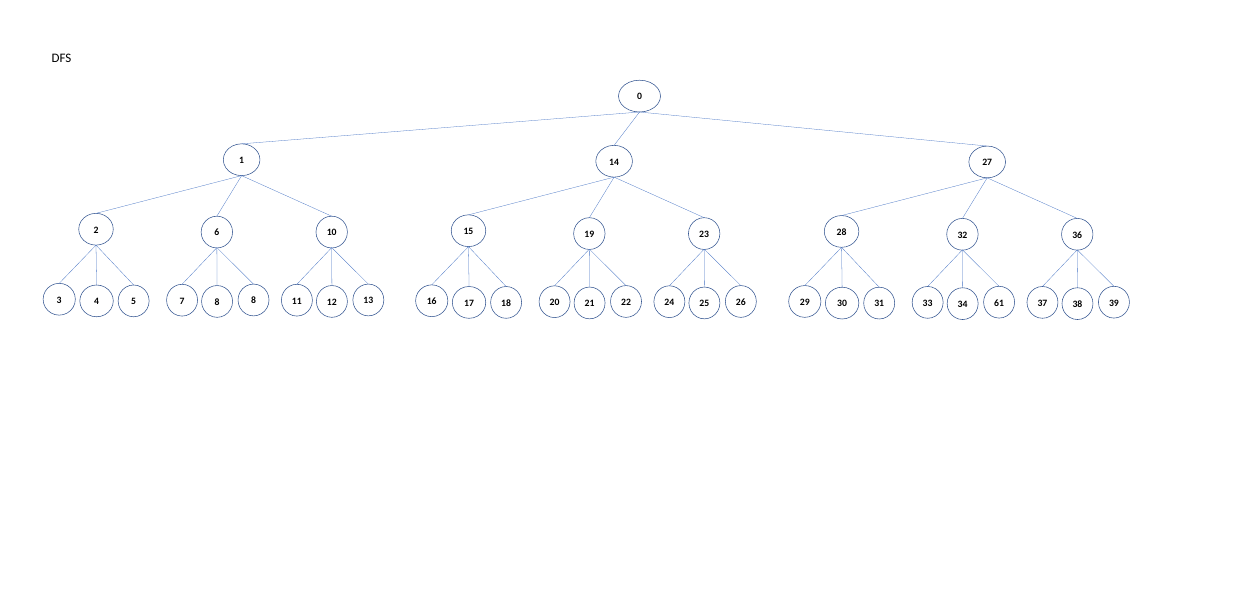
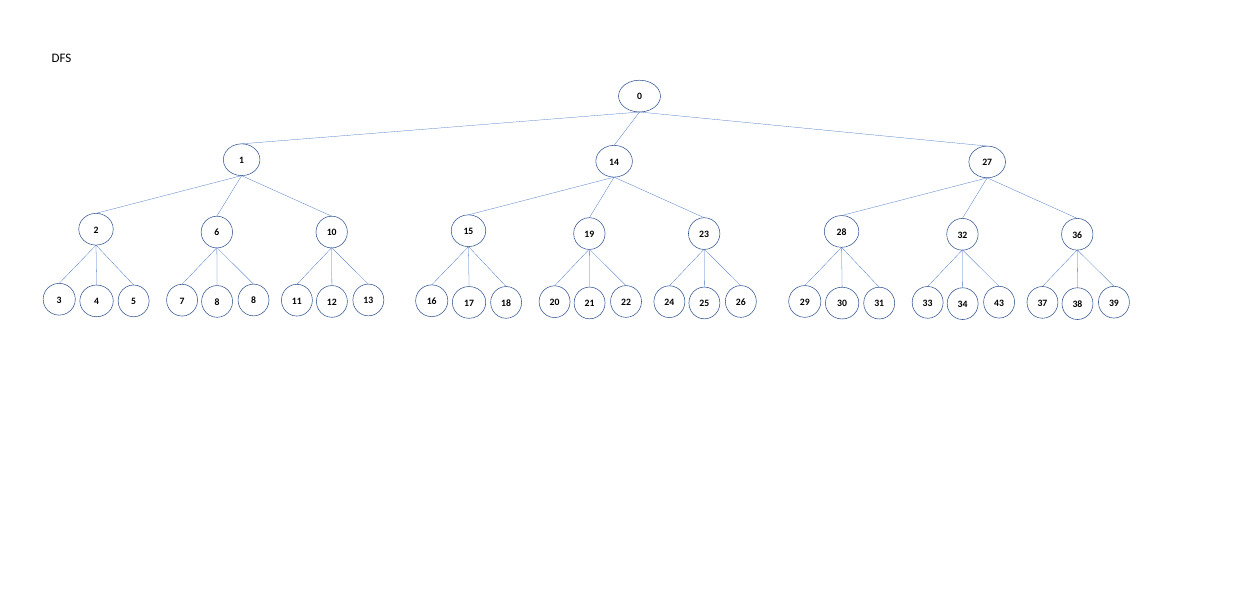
61: 61 -> 43
